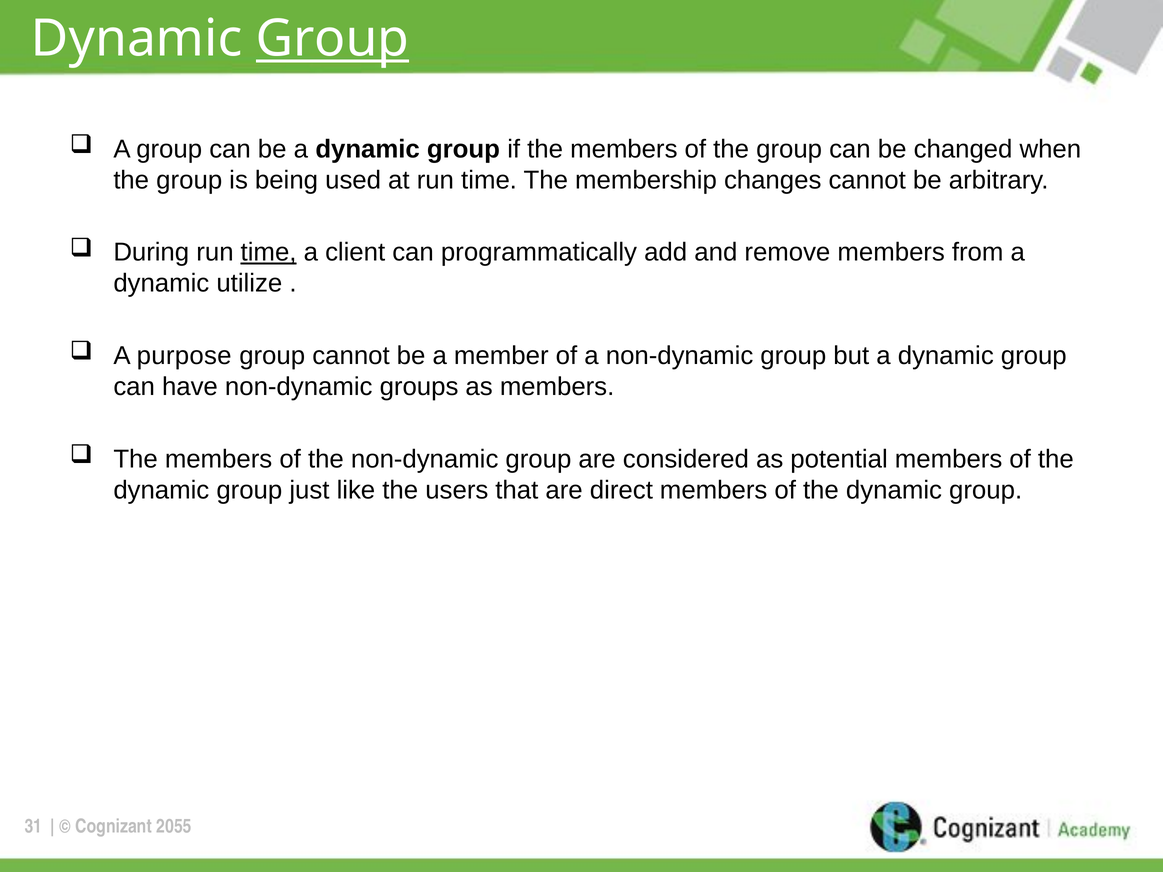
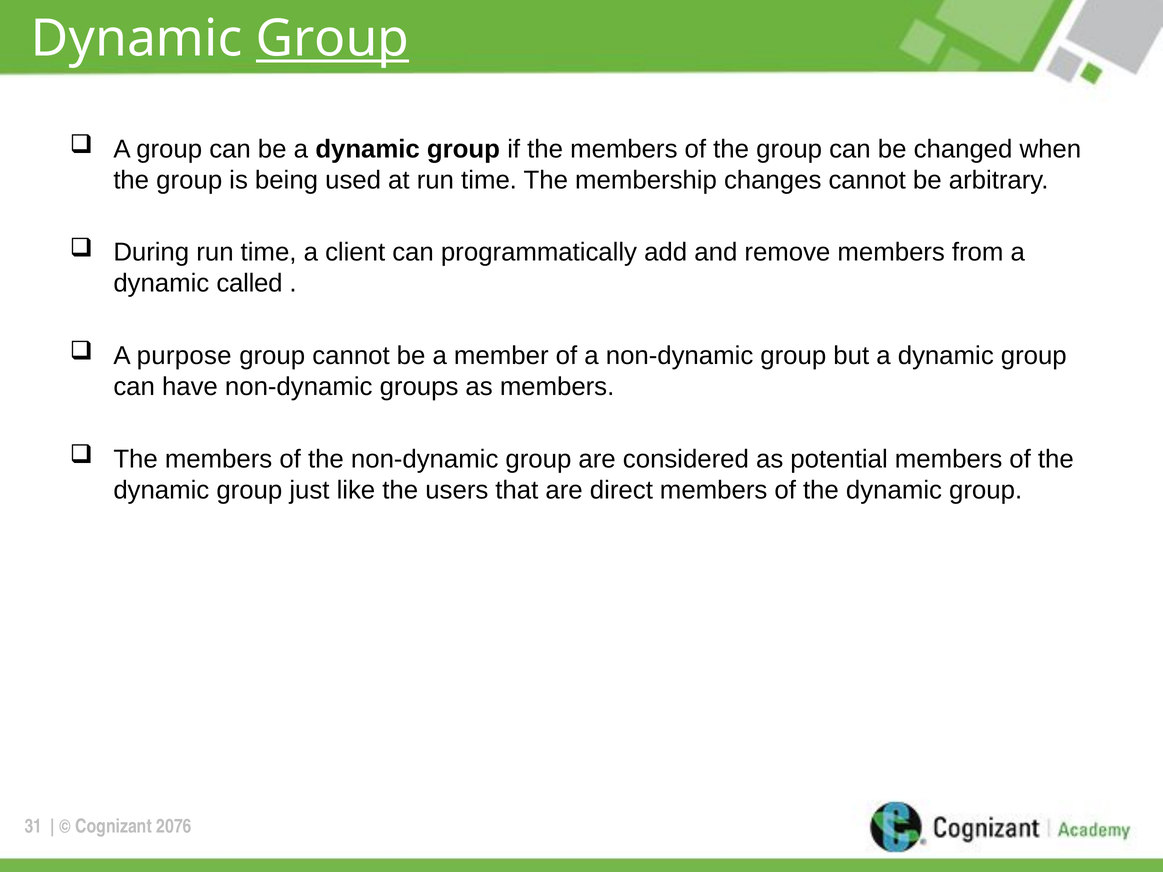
time at (269, 252) underline: present -> none
utilize: utilize -> called
2055: 2055 -> 2076
